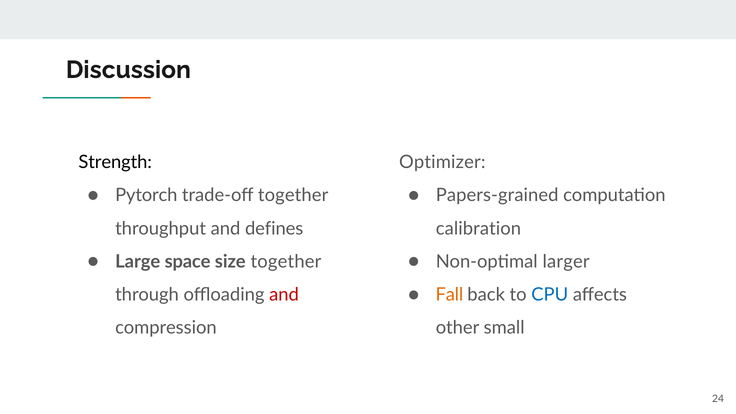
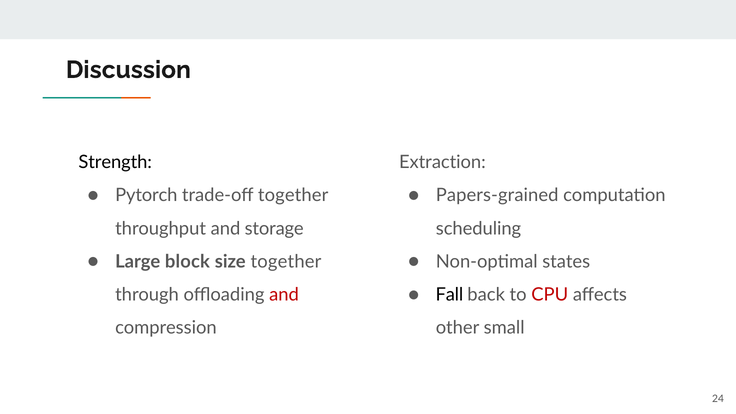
Optimizer: Optimizer -> Extraction
defines: defines -> storage
calibration: calibration -> scheduling
space: space -> block
larger: larger -> states
Fall colour: orange -> black
CPU colour: blue -> red
